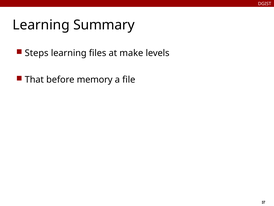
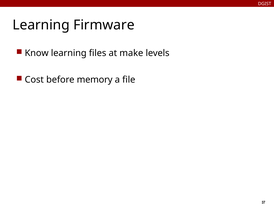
Summary: Summary -> Firmware
Steps: Steps -> Know
That: That -> Cost
